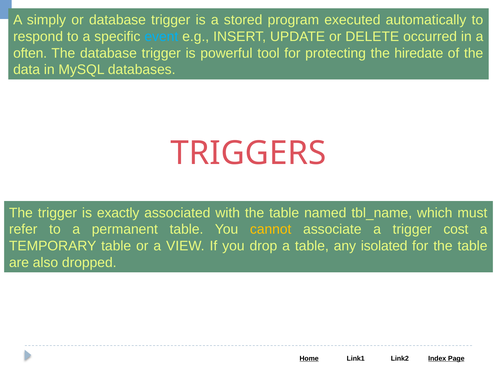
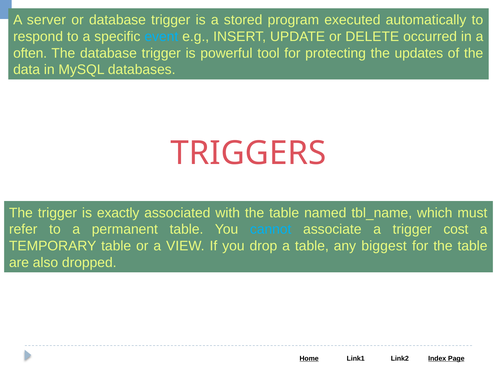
simply: simply -> server
hiredate: hiredate -> updates
cannot colour: yellow -> light blue
isolated: isolated -> biggest
